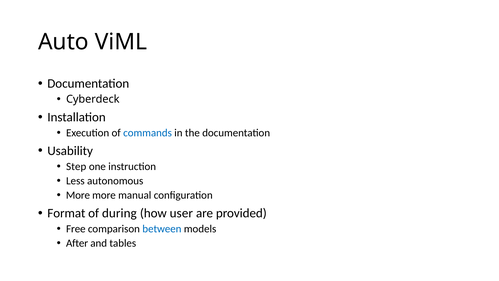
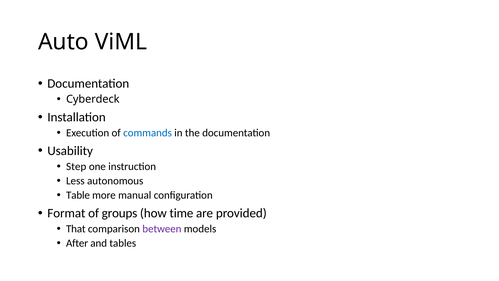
More at (78, 195): More -> Table
during: during -> groups
user: user -> time
Free: Free -> That
between colour: blue -> purple
